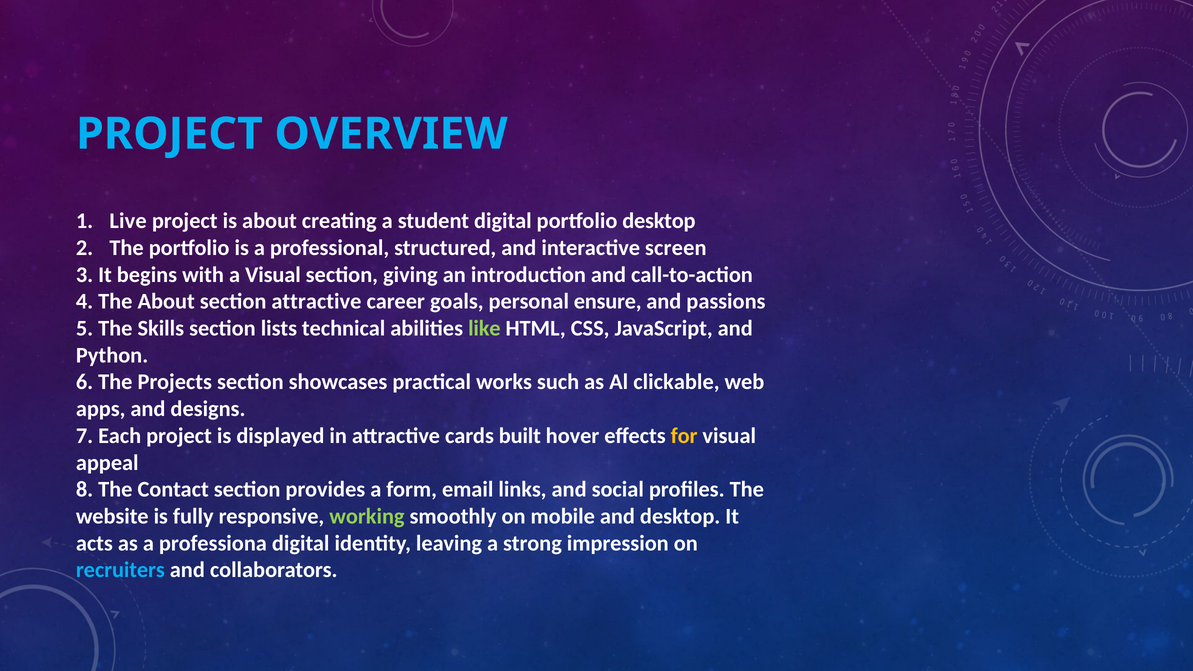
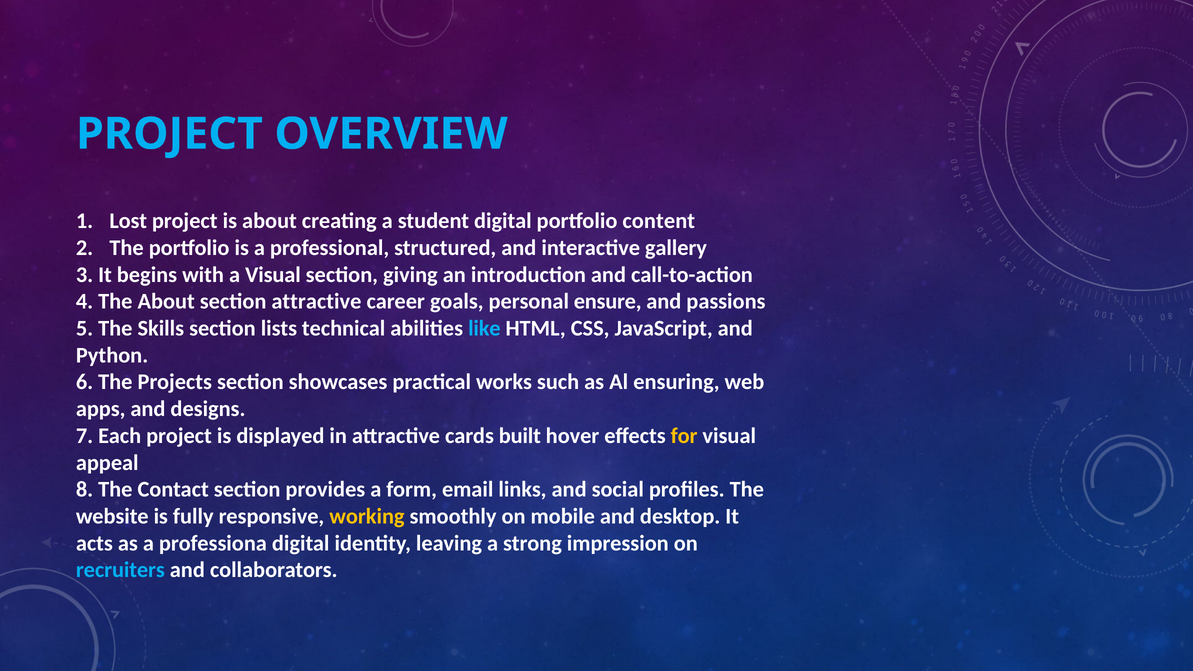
Live: Live -> Lost
portfolio desktop: desktop -> content
screen: screen -> gallery
like colour: light green -> light blue
clickable: clickable -> ensuring
working colour: light green -> yellow
